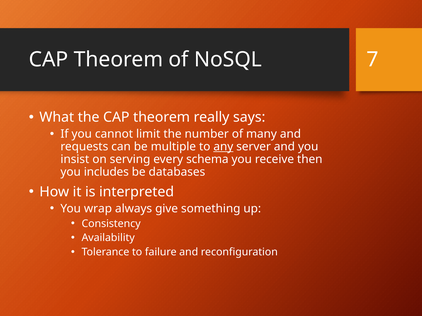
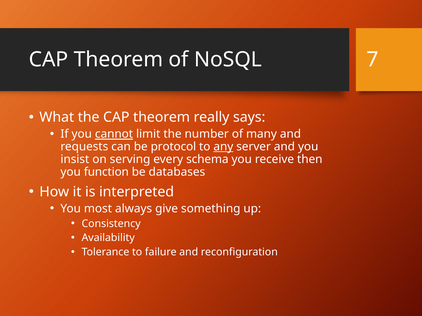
cannot underline: none -> present
multiple: multiple -> protocol
includes: includes -> function
wrap: wrap -> most
